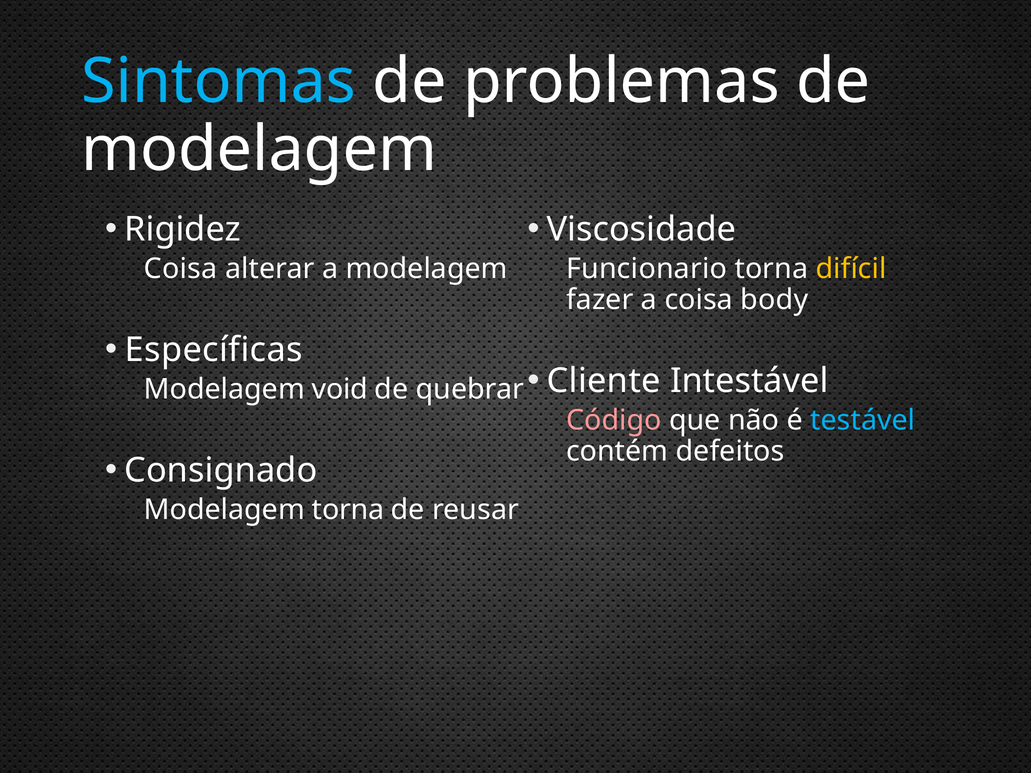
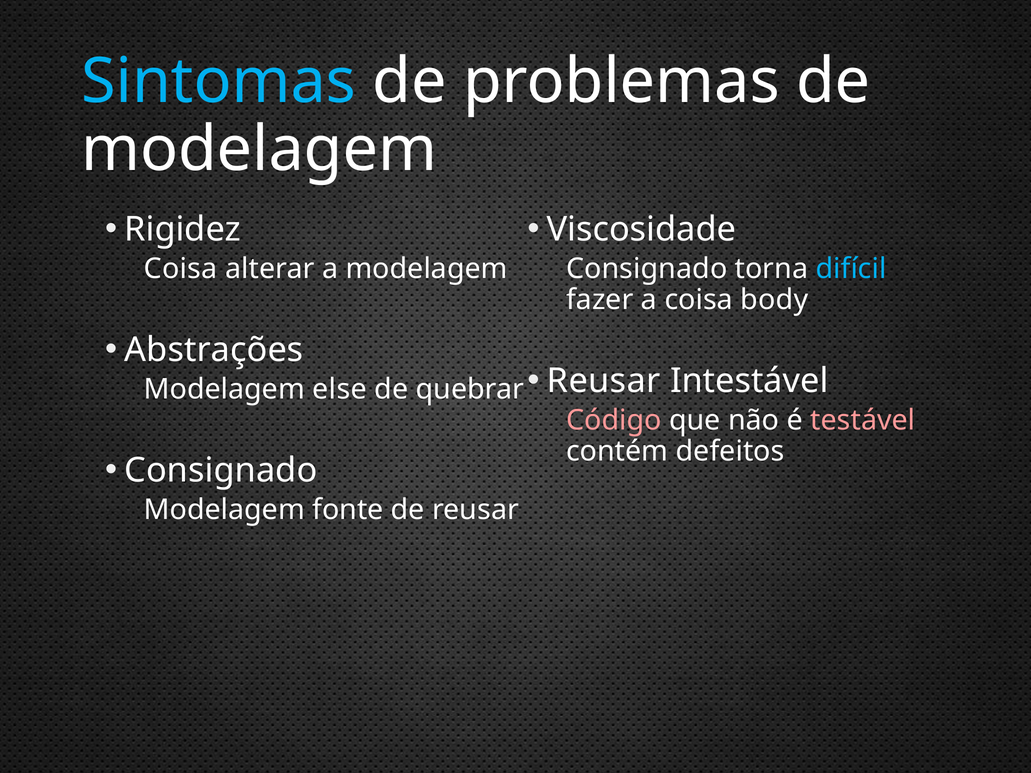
Funcionario at (647, 269): Funcionario -> Consignado
difícil colour: yellow -> light blue
Específicas: Específicas -> Abstrações
Cliente at (604, 381): Cliente -> Reusar
void: void -> else
testável colour: light blue -> pink
Modelagem torna: torna -> fonte
